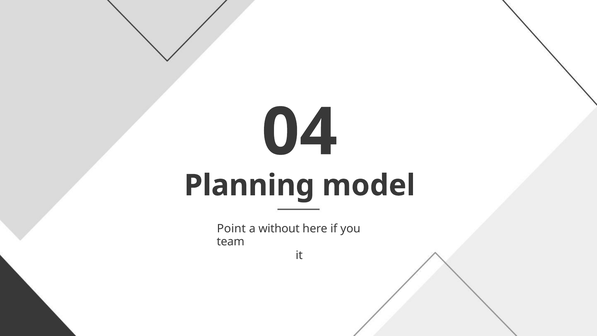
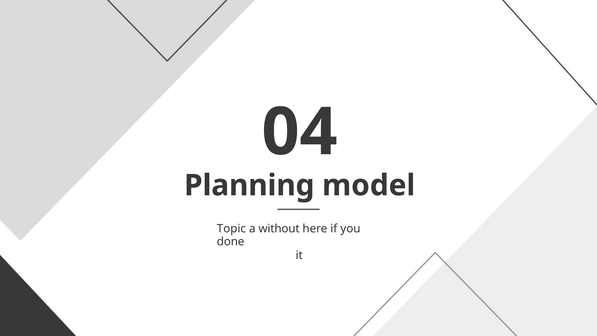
Point: Point -> Topic
team: team -> done
